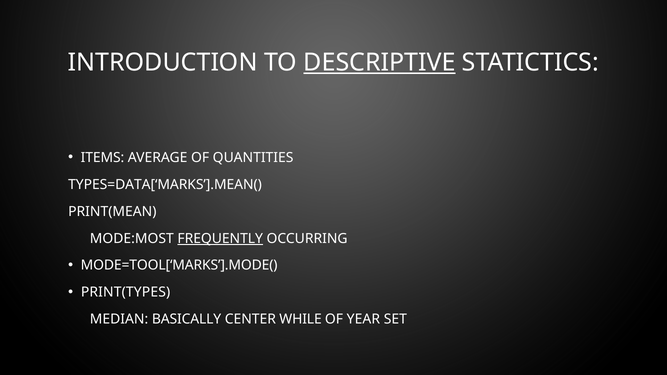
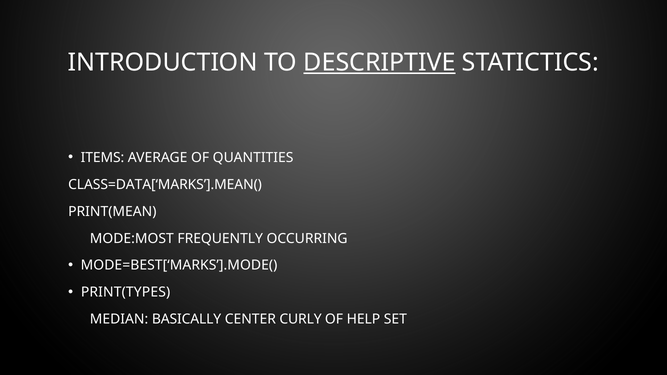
TYPES=DATA[‘MARKS’].MEAN(: TYPES=DATA[‘MARKS’].MEAN( -> CLASS=DATA[‘MARKS’].MEAN(
FREQUENTLY underline: present -> none
MODE=TOOL[‘MARKS’].MODE(: MODE=TOOL[‘MARKS’].MODE( -> MODE=BEST[‘MARKS’].MODE(
WHILE: WHILE -> CURLY
YEAR: YEAR -> HELP
